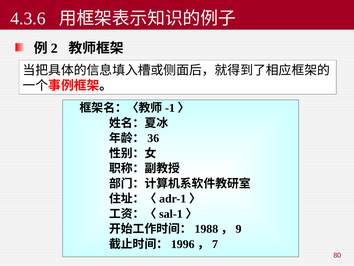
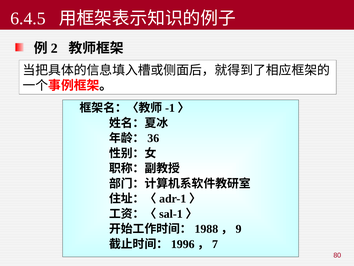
4.3.6: 4.3.6 -> 6.4.5
